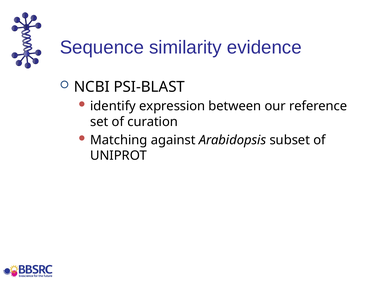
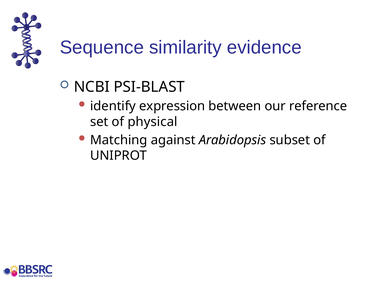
curation: curation -> physical
